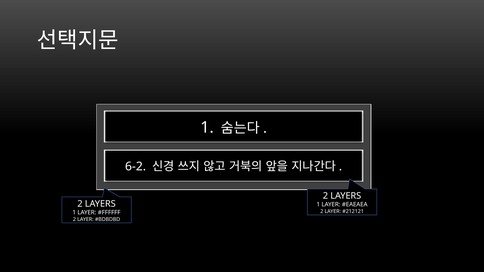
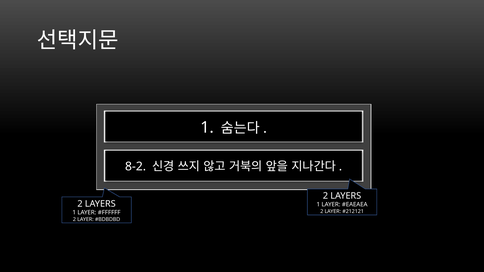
6-2: 6-2 -> 8-2
